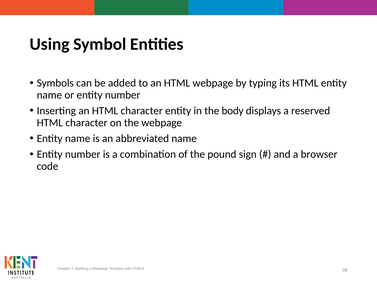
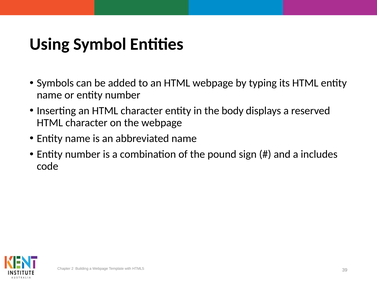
browser: browser -> includes
